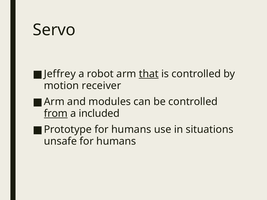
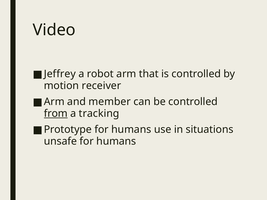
Servo: Servo -> Video
that underline: present -> none
modules: modules -> member
included: included -> tracking
